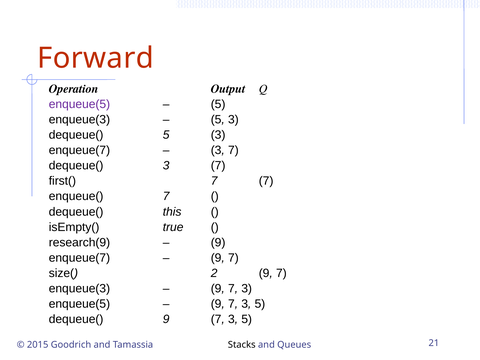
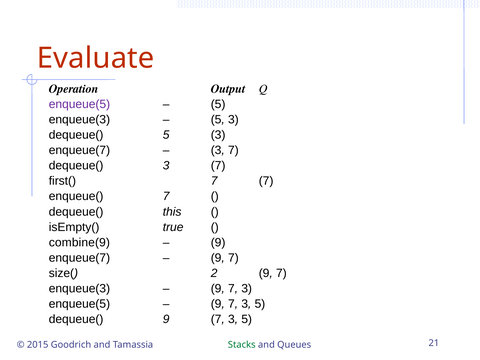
Forward: Forward -> Evaluate
research(9: research(9 -> combine(9
Stacks colour: black -> green
